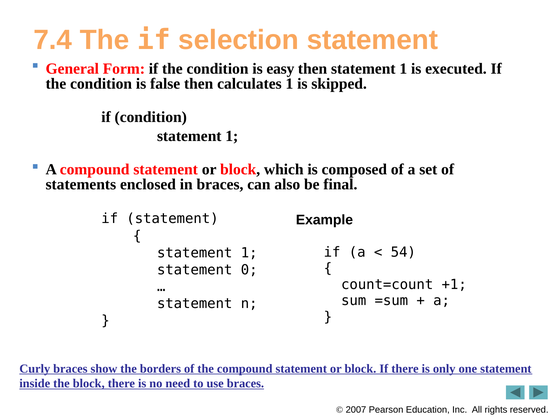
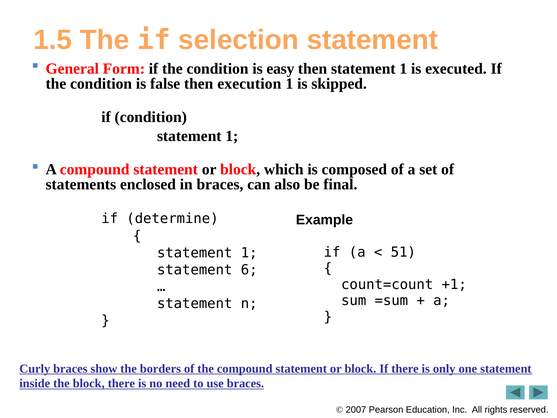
7.4: 7.4 -> 1.5
calculates: calculates -> execution
if statement: statement -> determine
54: 54 -> 51
0: 0 -> 6
